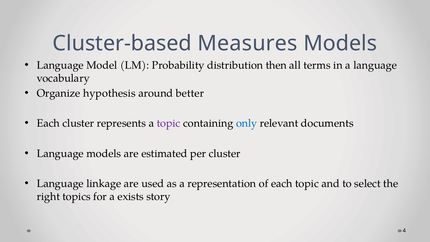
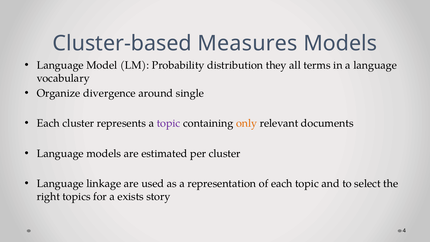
then: then -> they
hypothesis: hypothesis -> divergence
better: better -> single
only colour: blue -> orange
